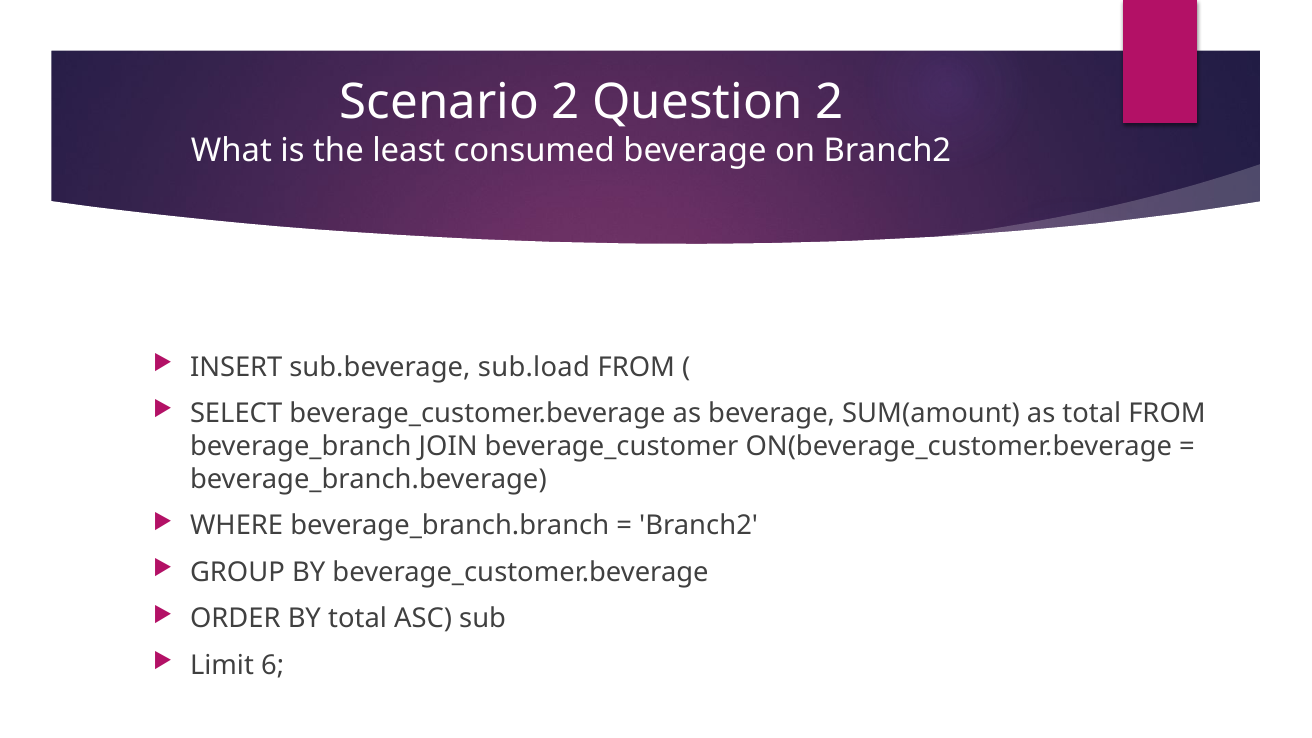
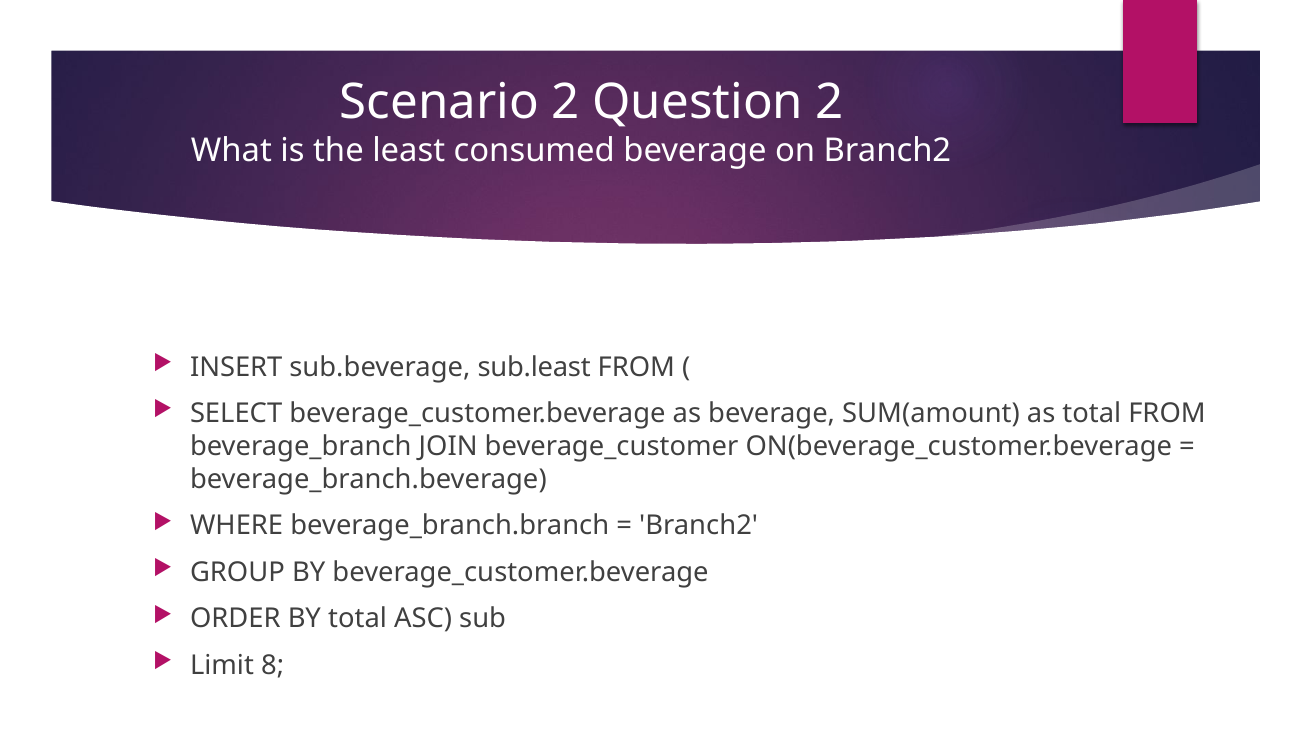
sub.load: sub.load -> sub.least
6: 6 -> 8
